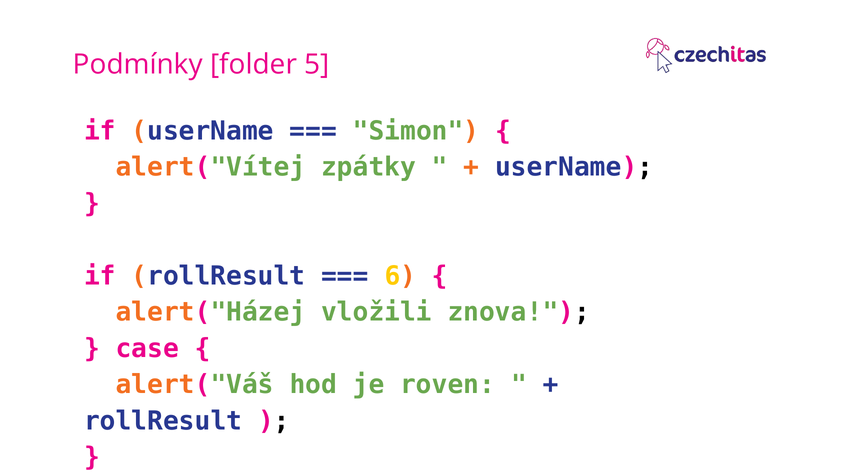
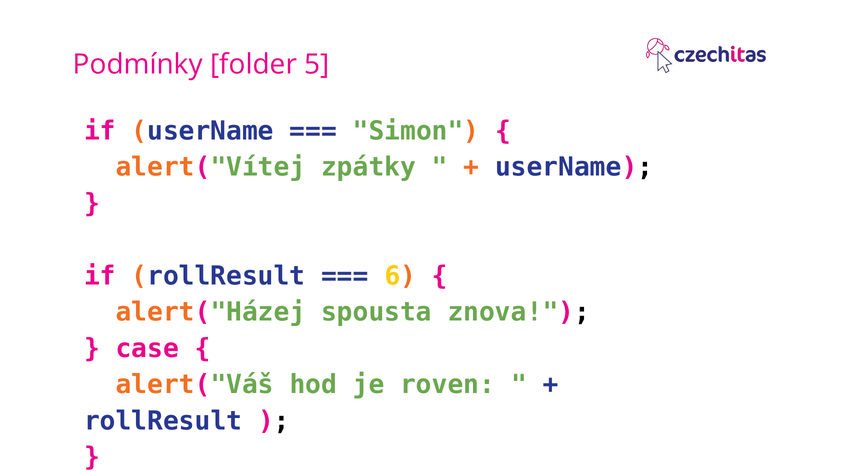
vložili: vložili -> spousta
